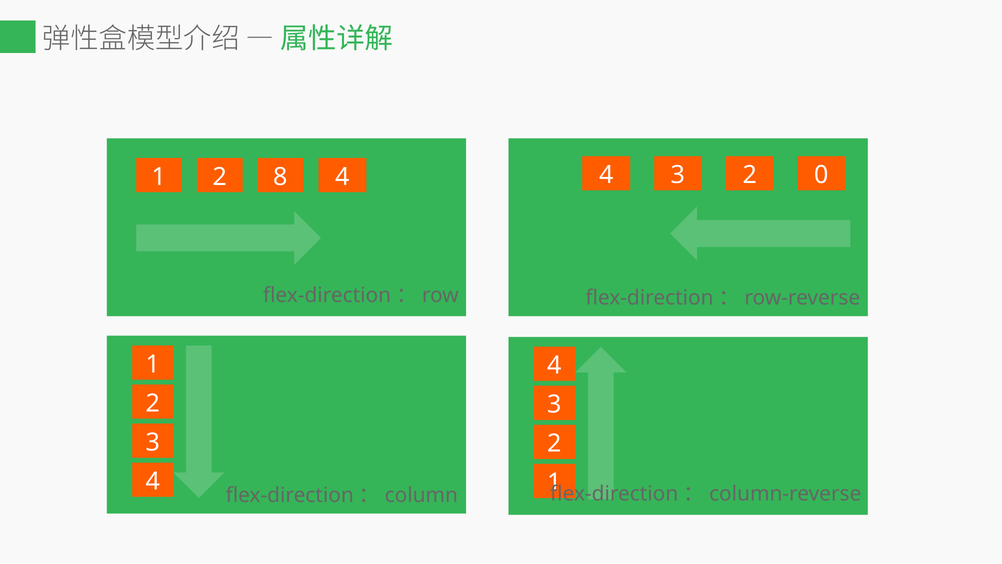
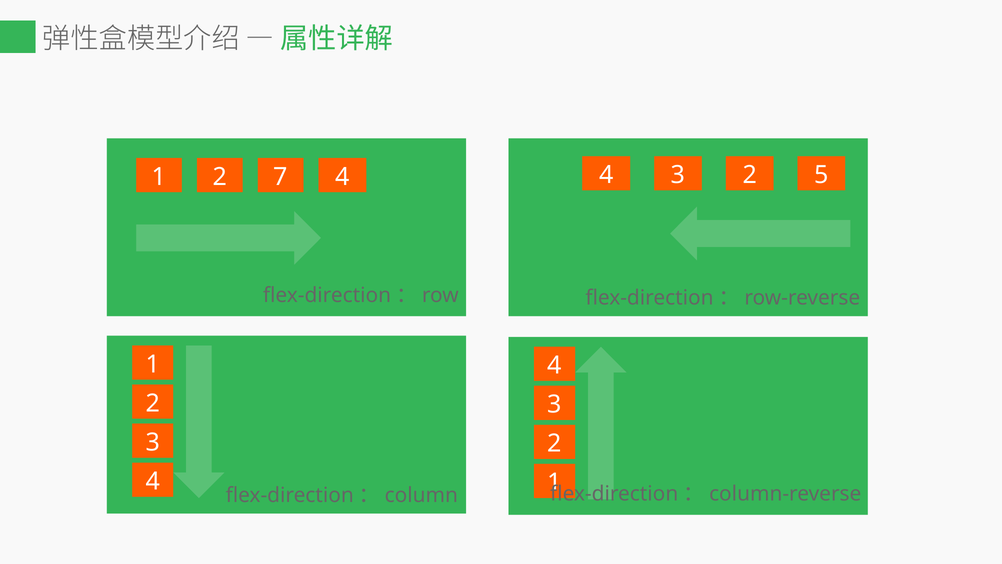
0: 0 -> 5
8: 8 -> 7
